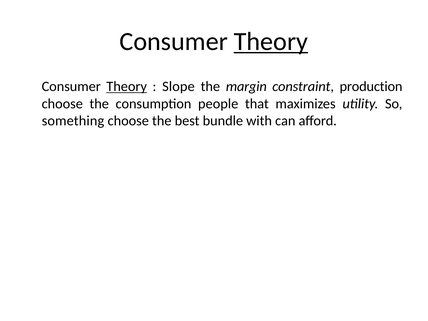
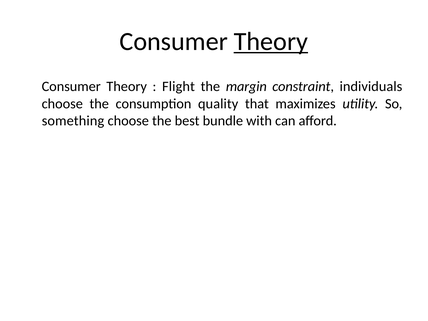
Theory at (127, 87) underline: present -> none
Slope: Slope -> Flight
production: production -> individuals
people: people -> quality
